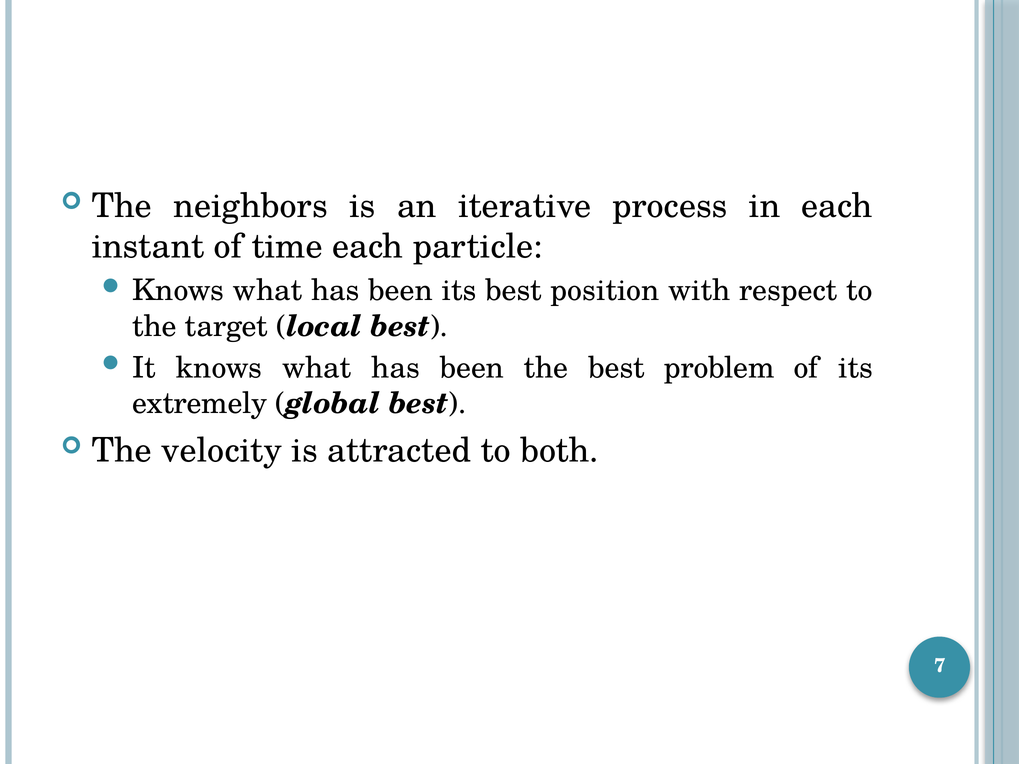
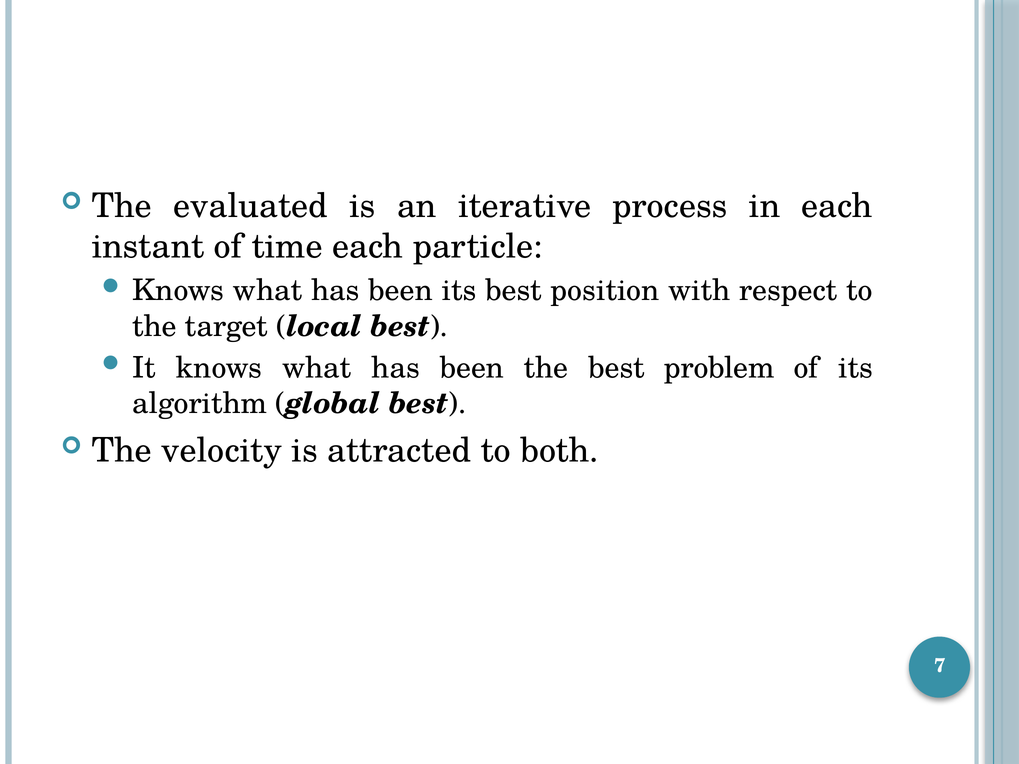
neighbors: neighbors -> evaluated
extremely: extremely -> algorithm
